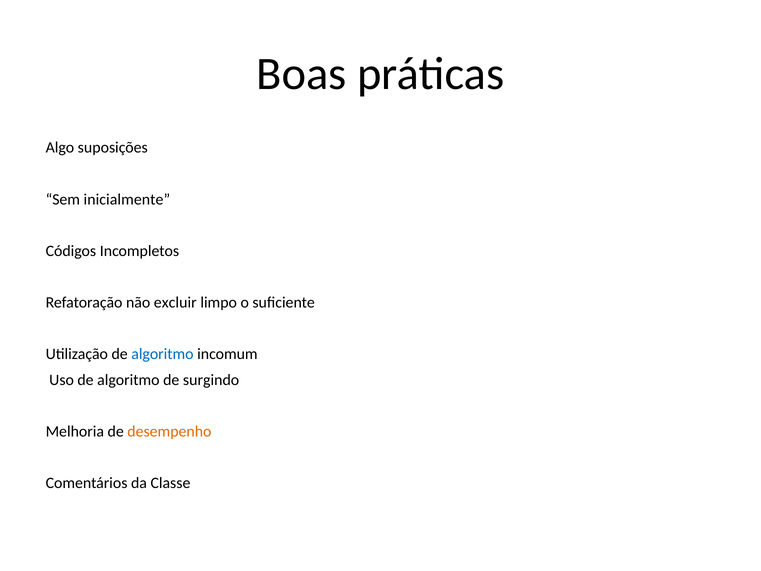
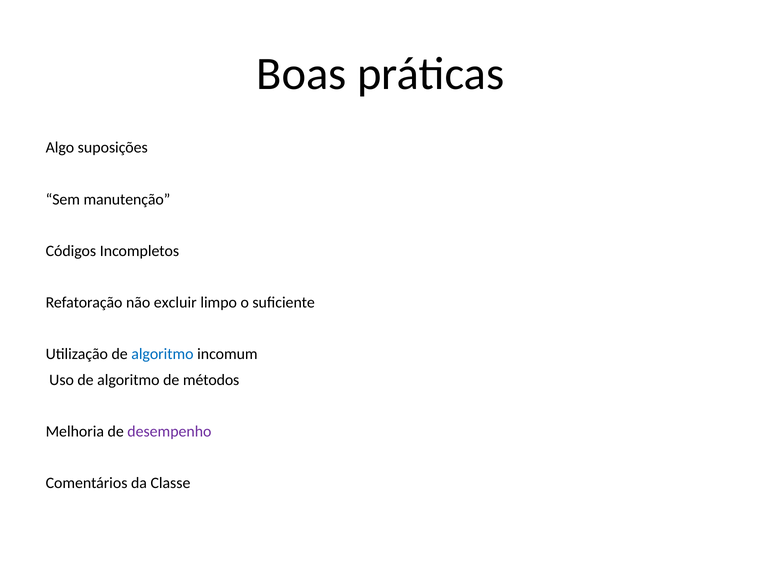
inicialmente: inicialmente -> manutenção
surgindo: surgindo -> métodos
desempenho colour: orange -> purple
